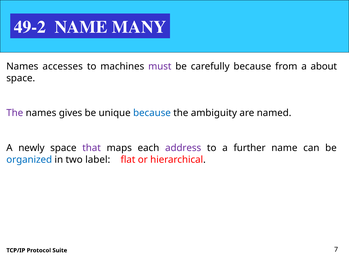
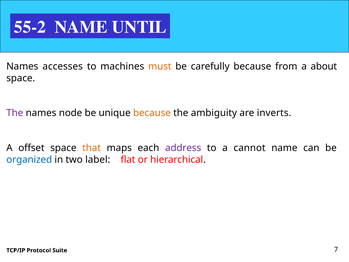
49-2: 49-2 -> 55-2
MANY: MANY -> UNTIL
must colour: purple -> orange
gives: gives -> node
because at (152, 113) colour: blue -> orange
named: named -> inverts
newly: newly -> offset
that colour: purple -> orange
further: further -> cannot
